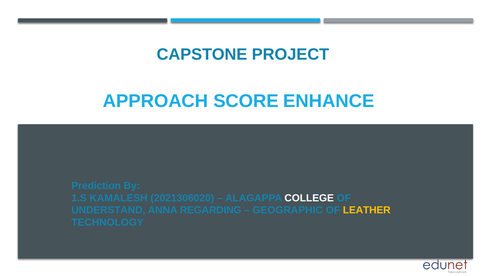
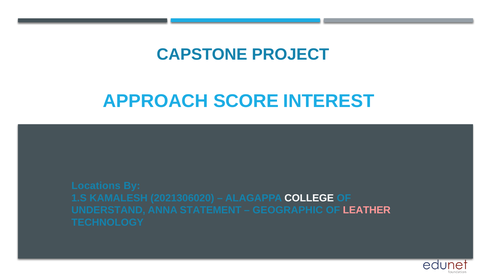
ENHANCE: ENHANCE -> INTEREST
Prediction: Prediction -> Locations
REGARDING: REGARDING -> STATEMENT
LEATHER colour: yellow -> pink
